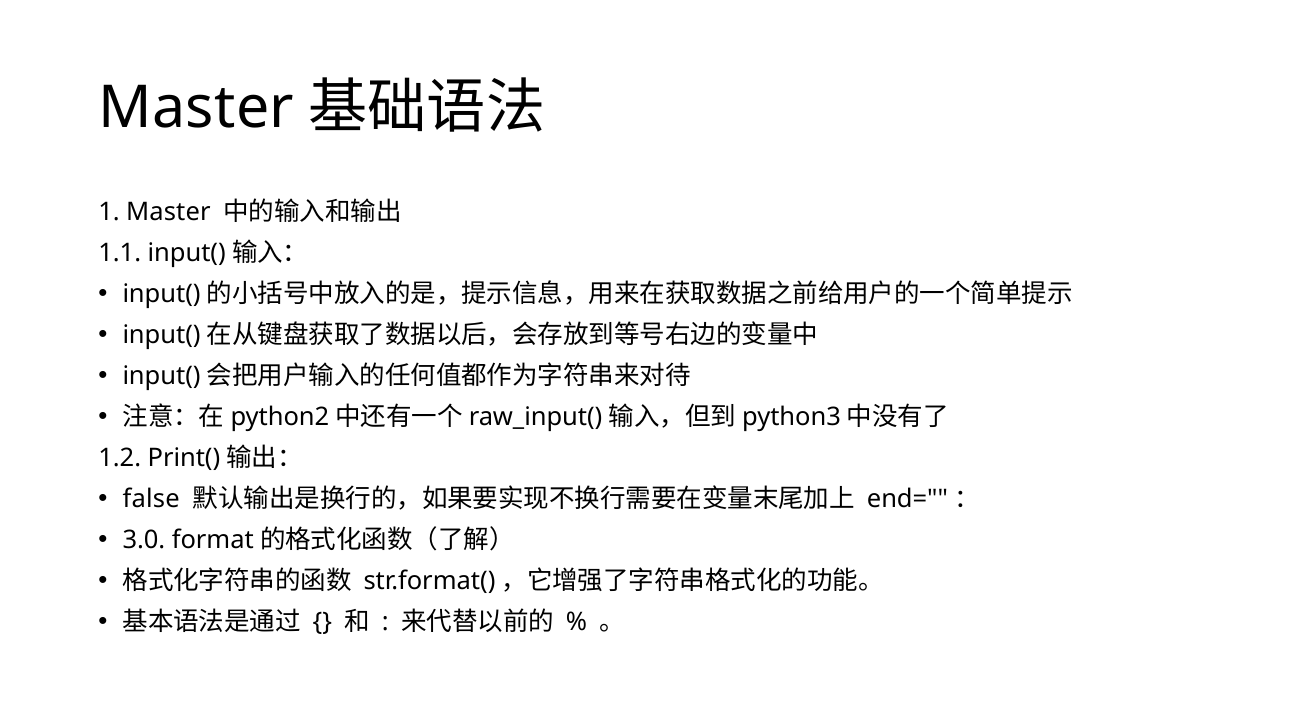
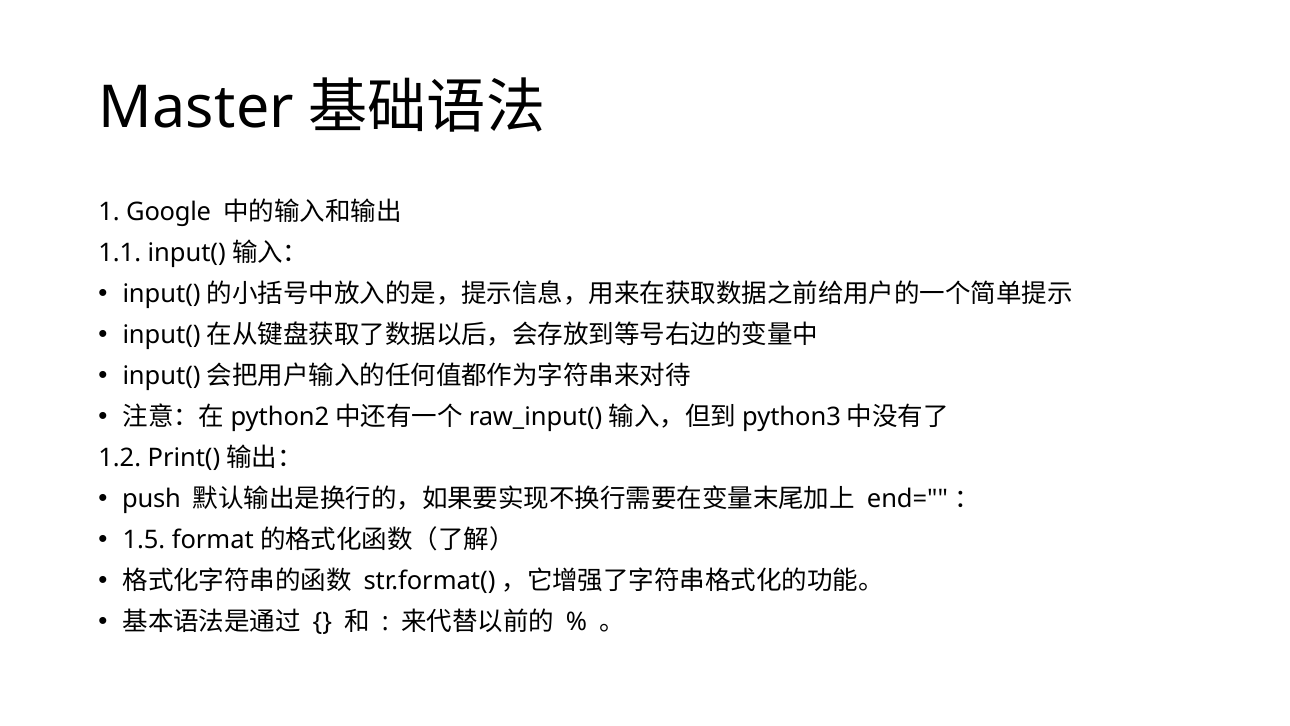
1 Master: Master -> Google
false: false -> push
3.0: 3.0 -> 1.5
